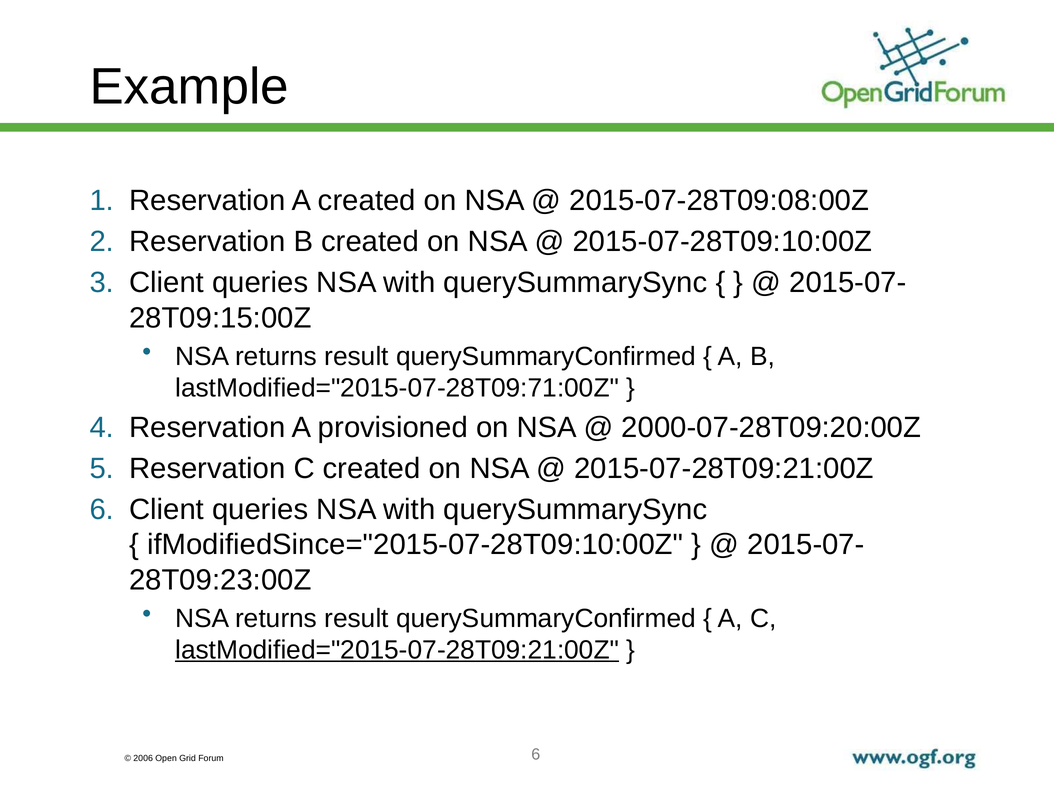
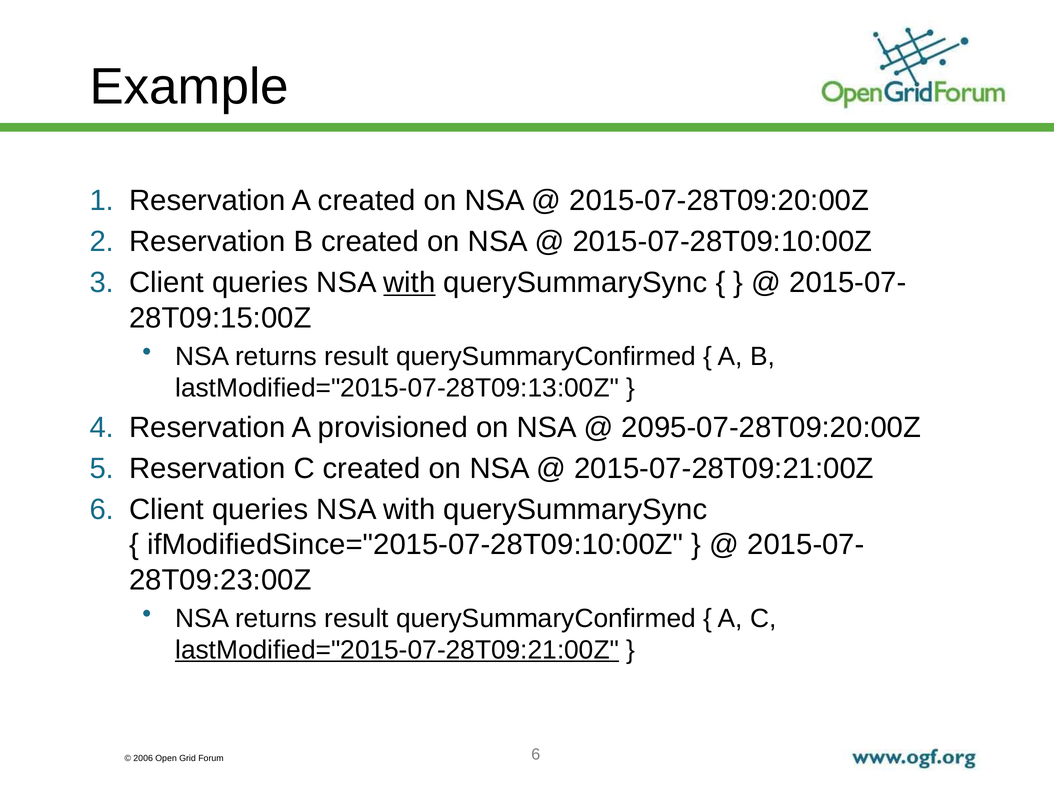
2015-07-28T09:08:00Z: 2015-07-28T09:08:00Z -> 2015-07-28T09:20:00Z
with at (409, 283) underline: none -> present
lastModified="2015-07-28T09:71:00Z: lastModified="2015-07-28T09:71:00Z -> lastModified="2015-07-28T09:13:00Z
2000-07-28T09:20:00Z: 2000-07-28T09:20:00Z -> 2095-07-28T09:20:00Z
